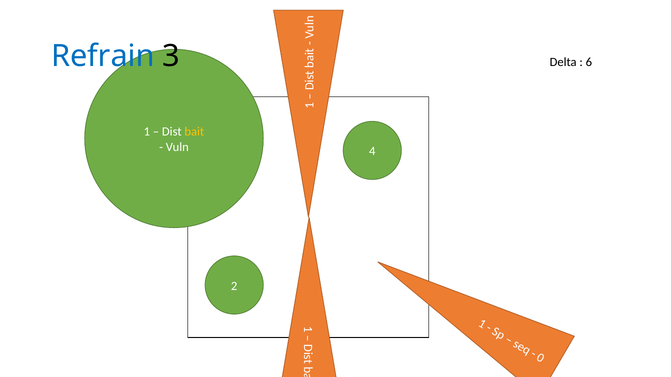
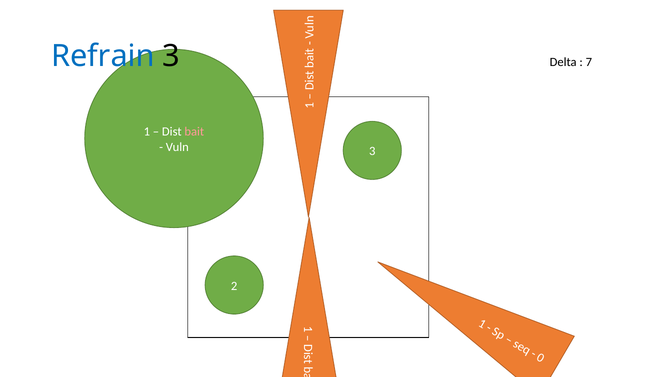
6: 6 -> 7
bait colour: yellow -> pink
Vuln 4: 4 -> 3
